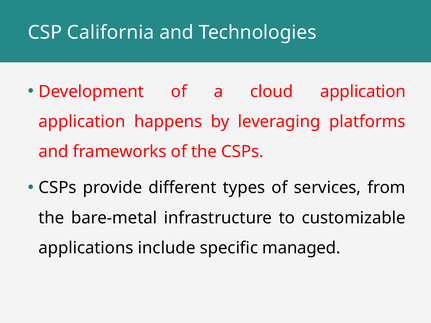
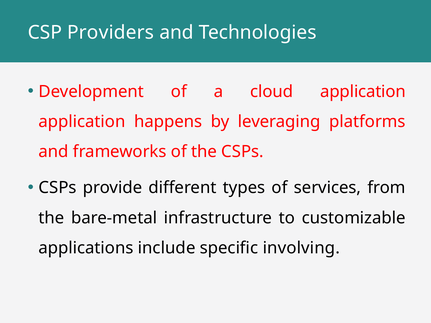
California: California -> Providers
managed: managed -> involving
